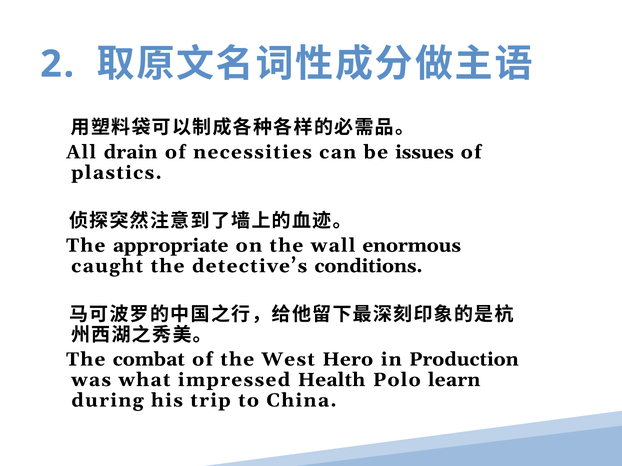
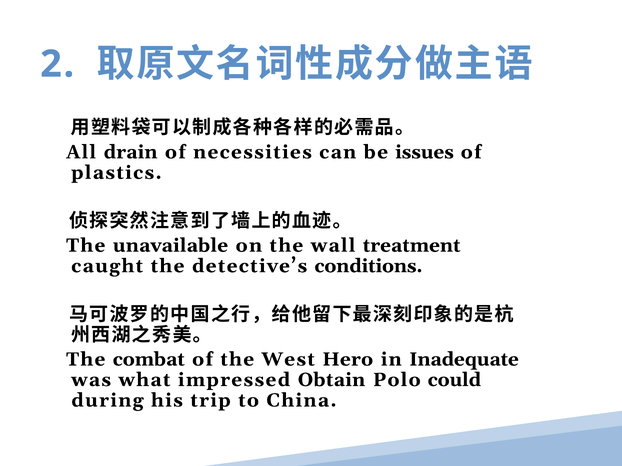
appropriate: appropriate -> unavailable
enormous: enormous -> treatment
Production: Production -> Inadequate
Health: Health -> Obtain
learn: learn -> could
